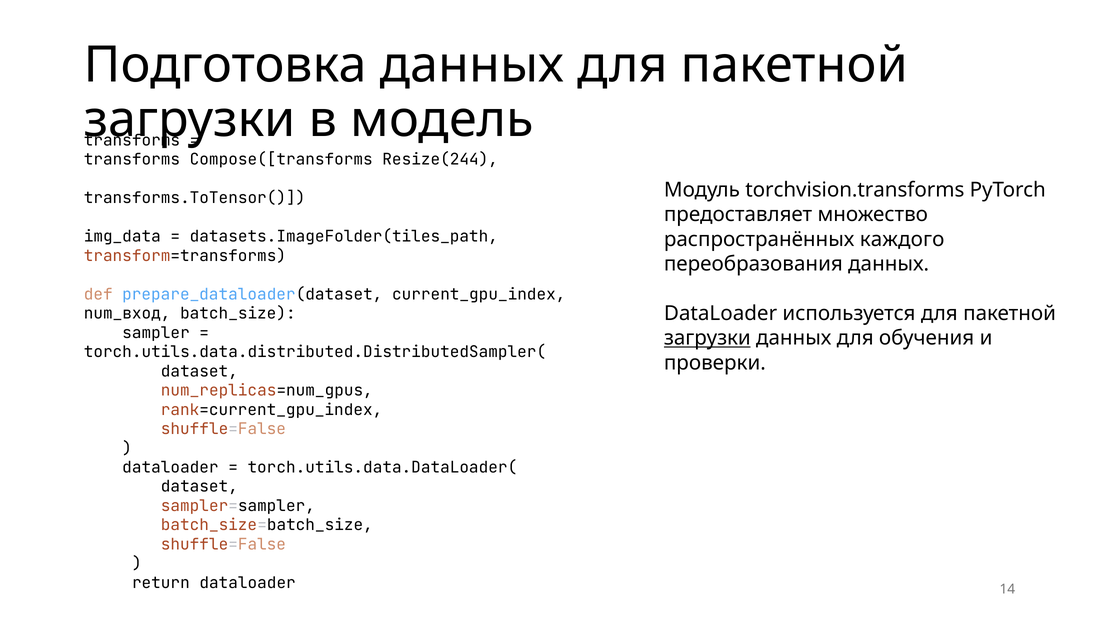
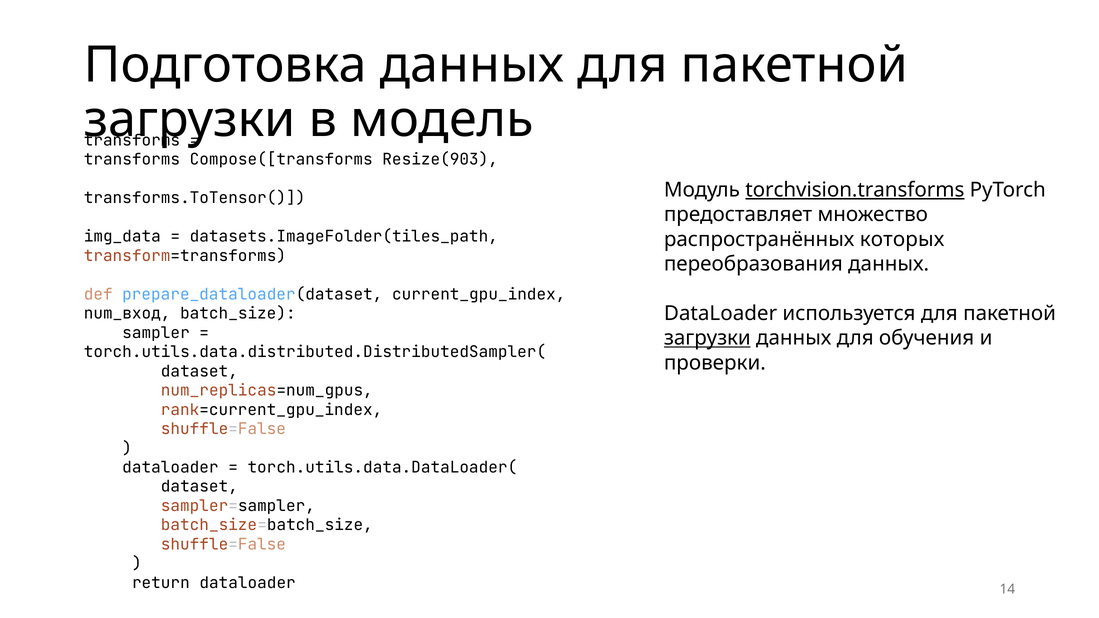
transforms.Compose([transforms.Resize(244: transforms.Compose([transforms.Resize(244 -> transforms.Compose([transforms.Resize(903
torchvision.transforms underline: none -> present
каждого: каждого -> которых
